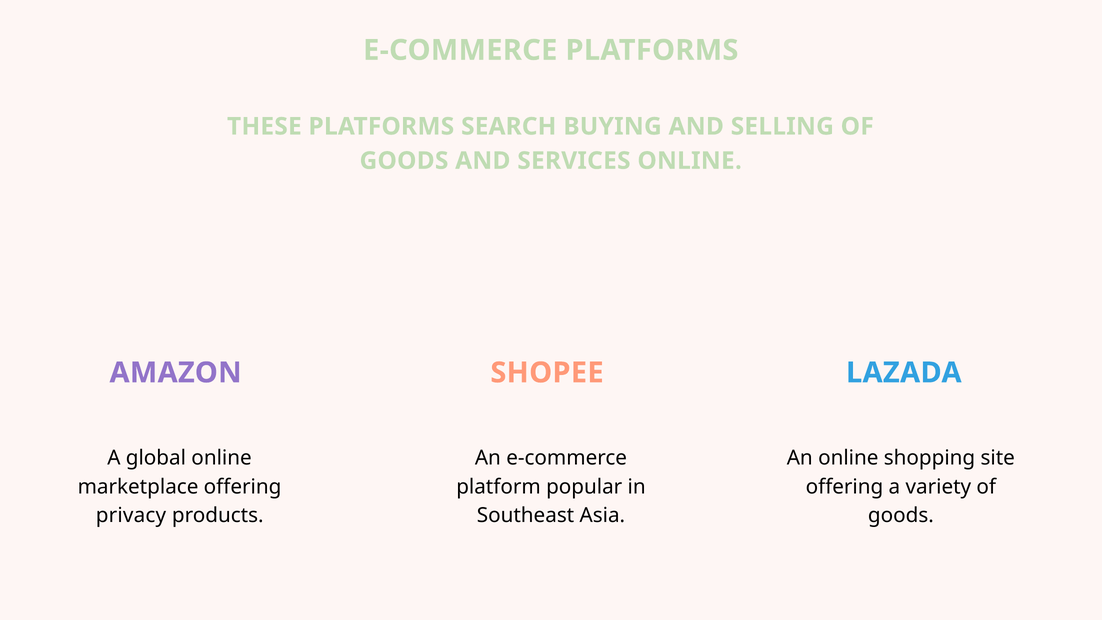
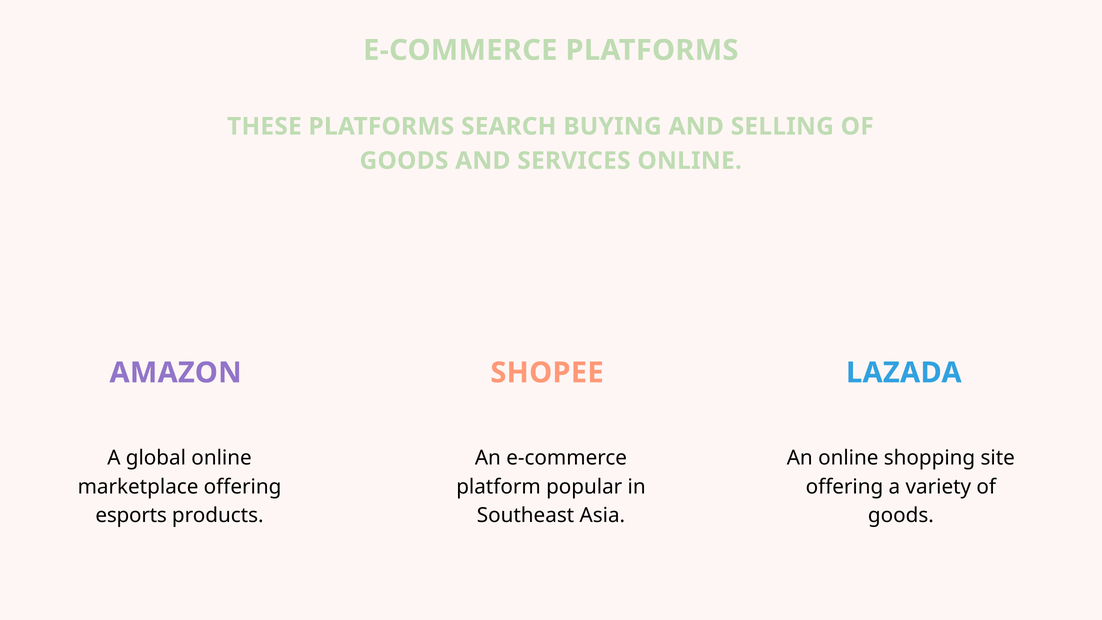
privacy: privacy -> esports
